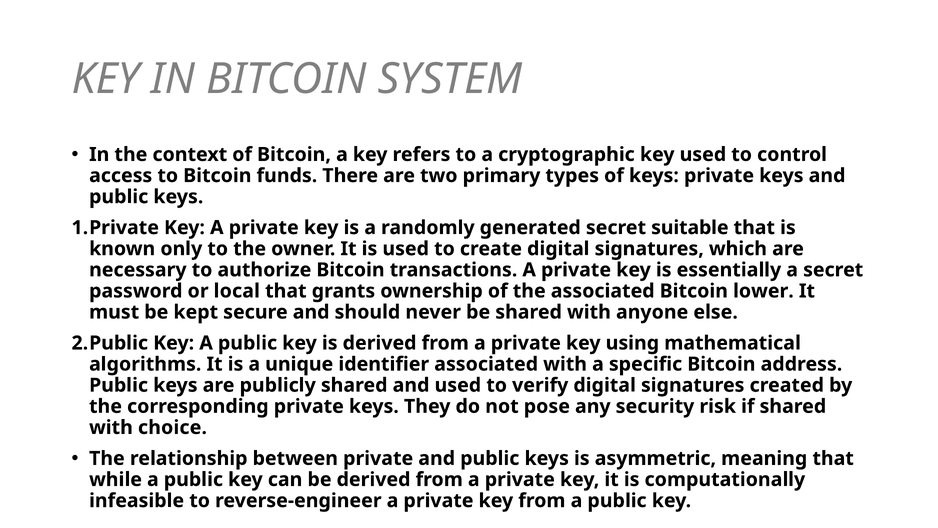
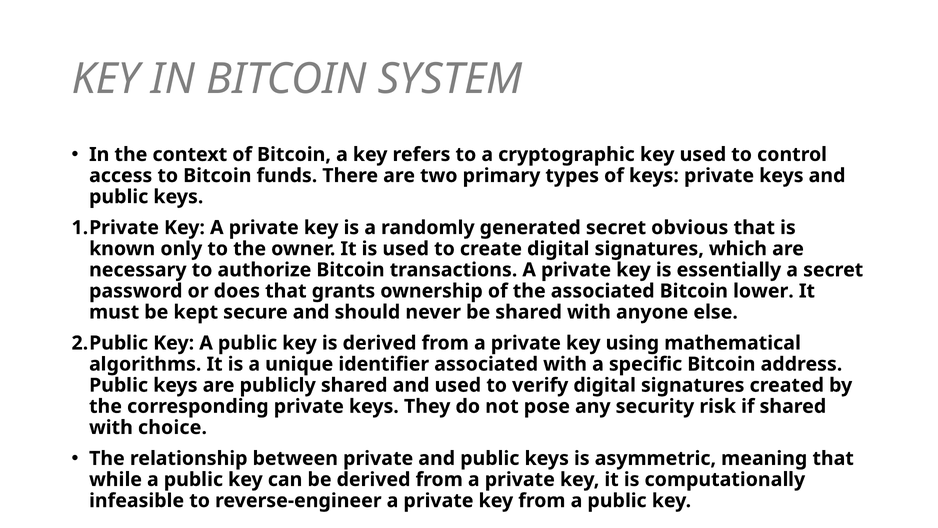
suitable: suitable -> obvious
local: local -> does
